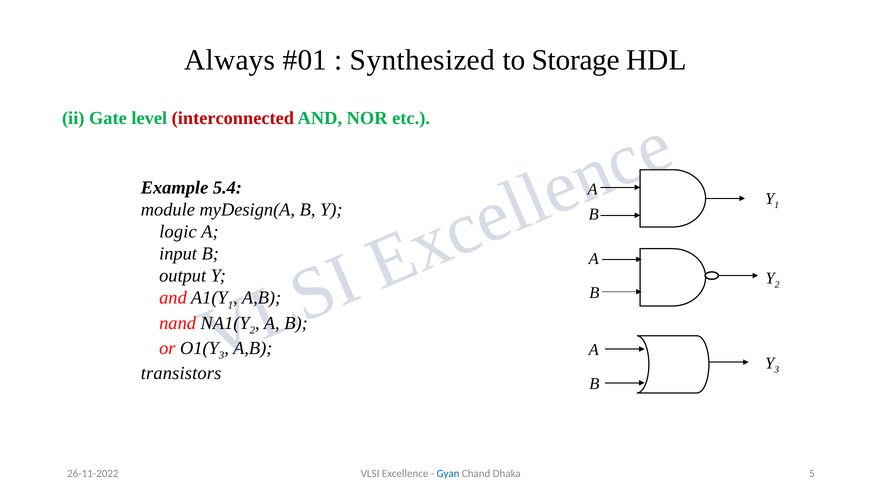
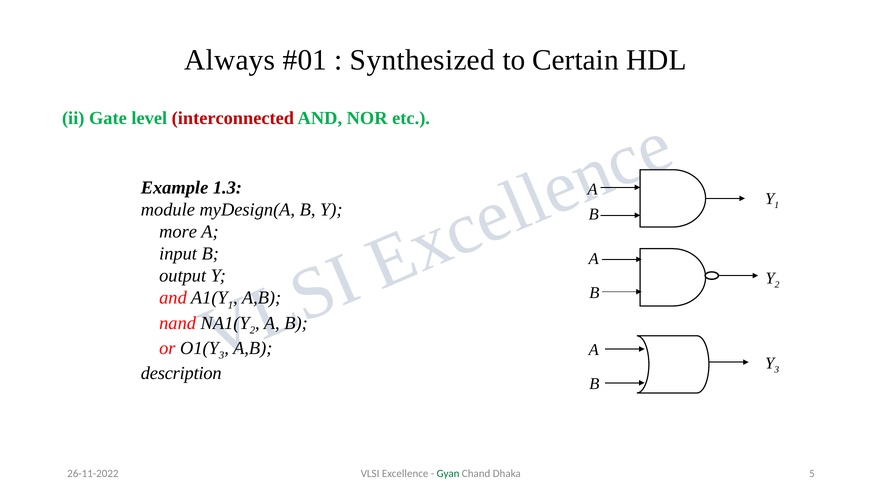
Storage: Storage -> Certain
5.4: 5.4 -> 1.3
logic: logic -> more
transistors: transistors -> description
Gyan colour: blue -> green
